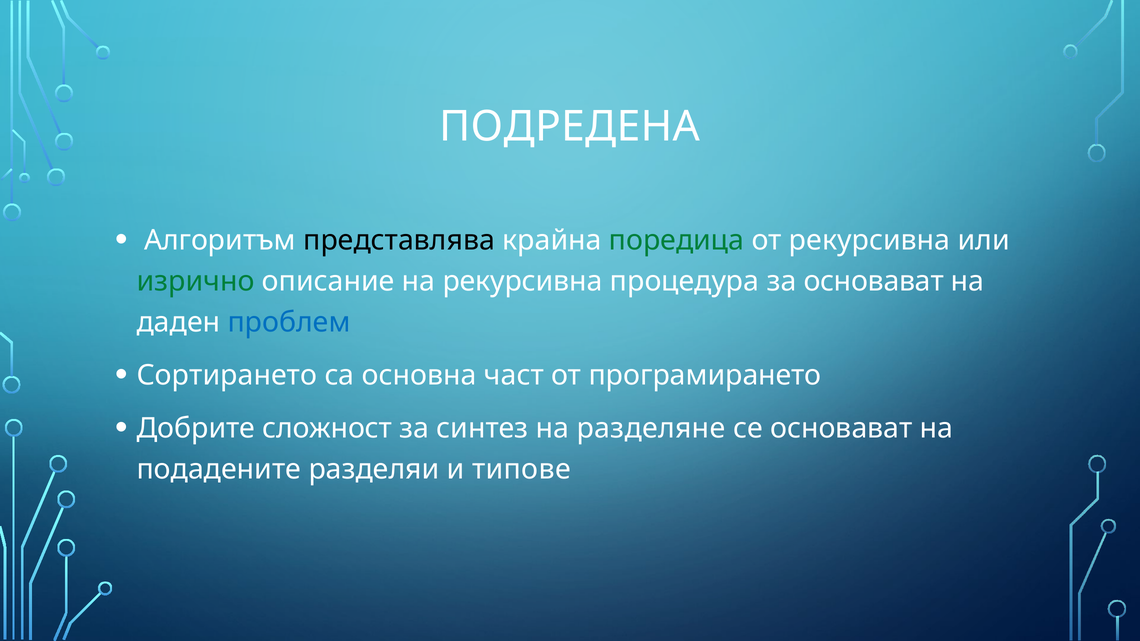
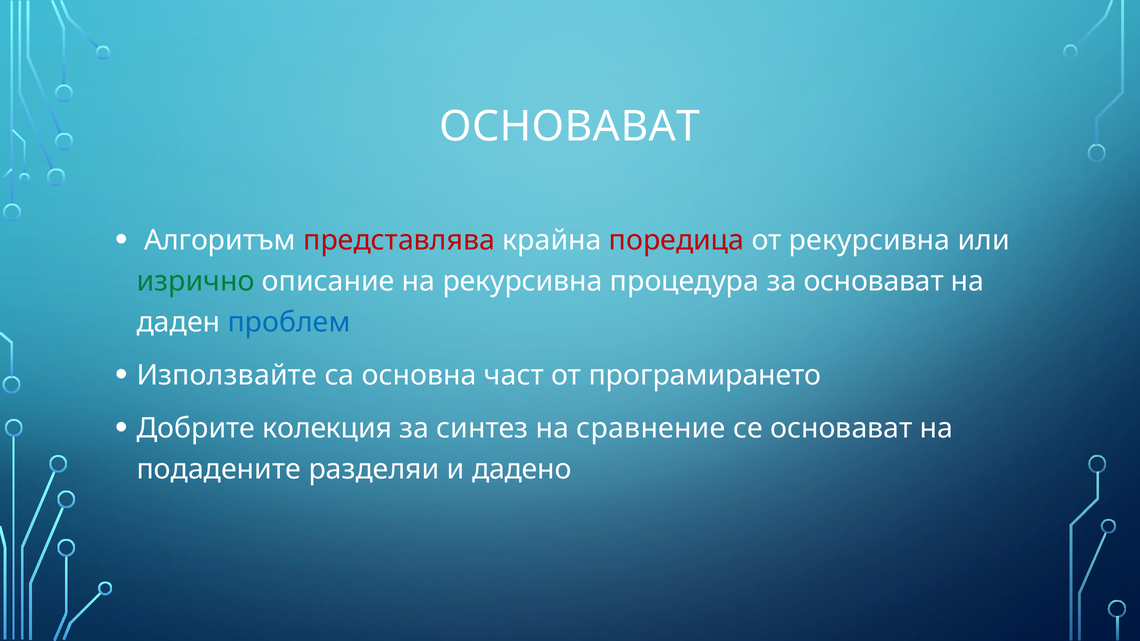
ПОДРЕДЕНА at (570, 127): ПОДРЕДЕНА -> ОСНОВАВАТ
представлява colour: black -> red
поредица colour: green -> red
Сортирането: Сортирането -> Използвайте
сложност: сложност -> колекция
разделяне: разделяне -> сравнение
типове: типове -> дадено
